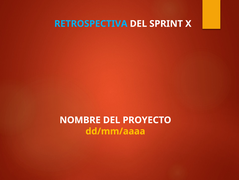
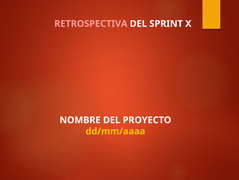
RETROSPECTIVA colour: light blue -> pink
